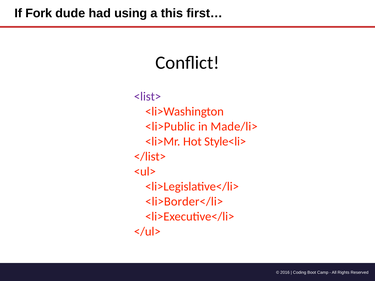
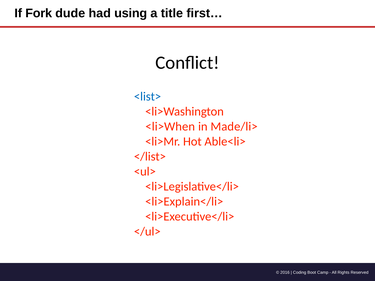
this: this -> title
<list> colour: purple -> blue
<li>Public: <li>Public -> <li>When
Style<li>: Style<li> -> Able<li>
<li>Border</li>: <li>Border</li> -> <li>Explain</li>
